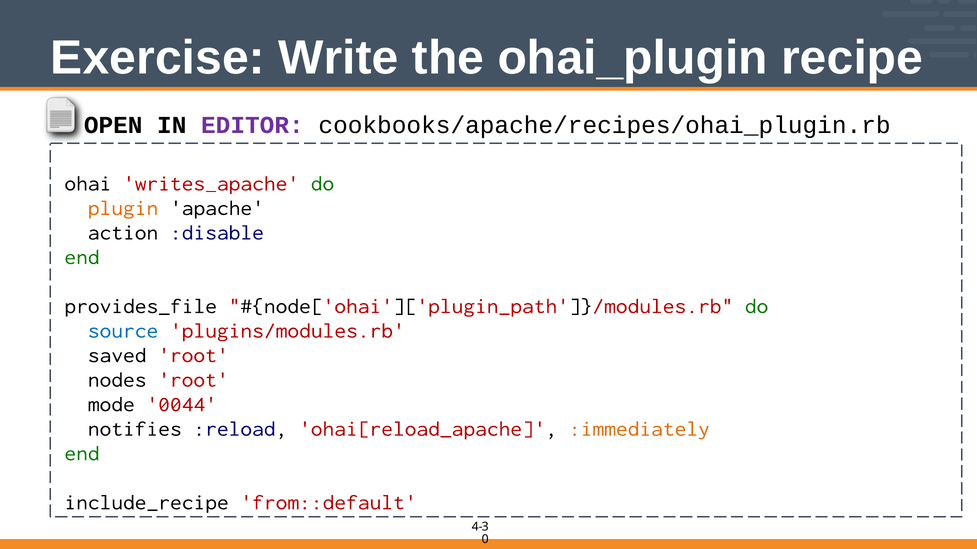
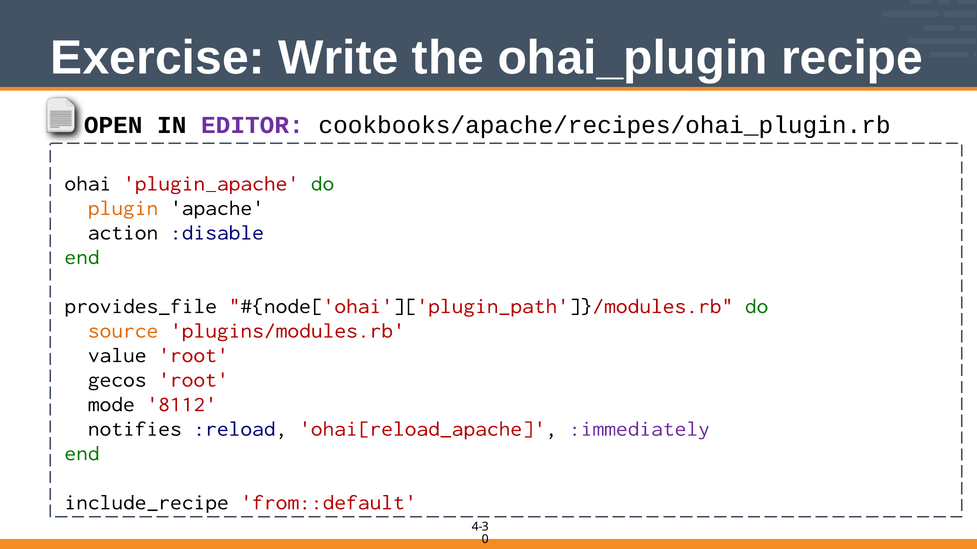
writes_apache: writes_apache -> plugin_apache
source colour: blue -> orange
saved: saved -> value
nodes: nodes -> gecos
0044: 0044 -> 8112
:immediately colour: orange -> purple
